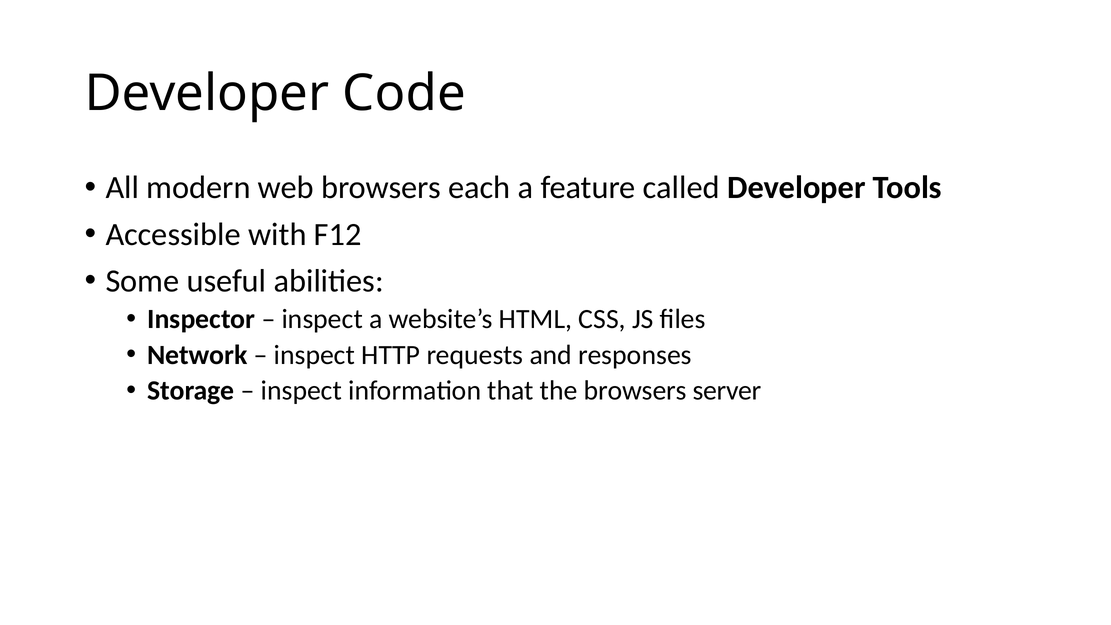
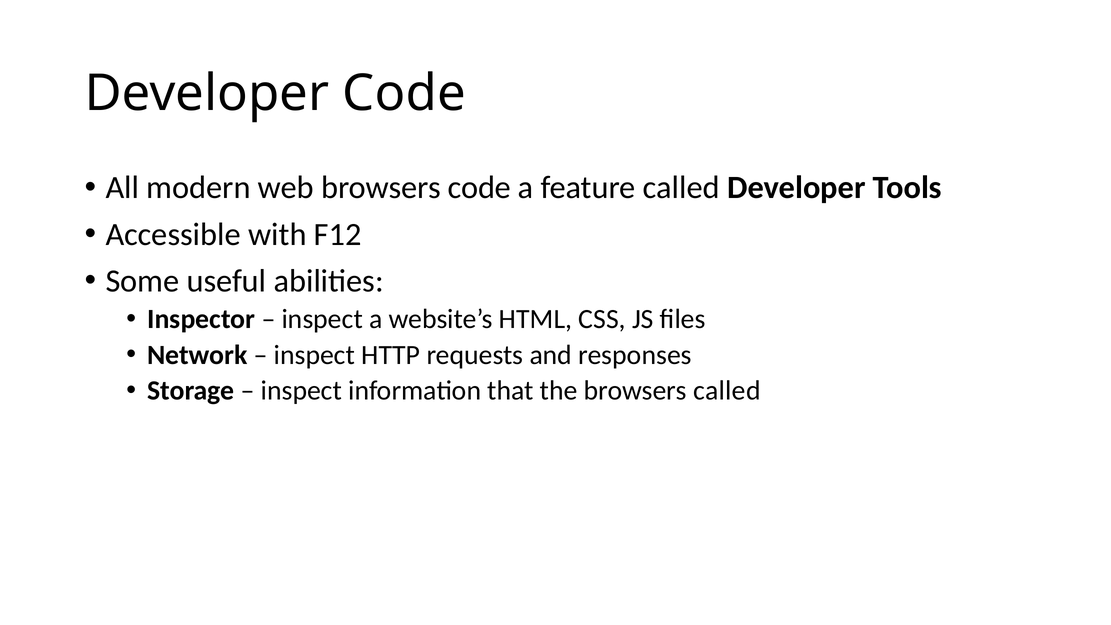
browsers each: each -> code
browsers server: server -> called
